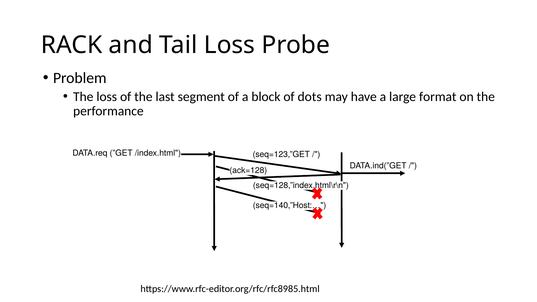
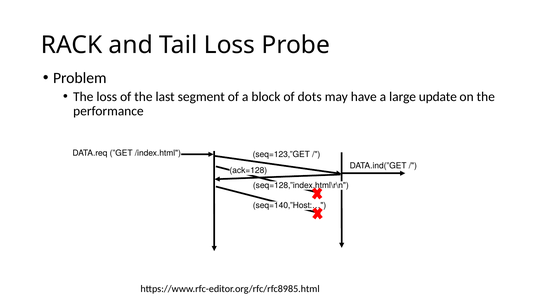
format: format -> update
